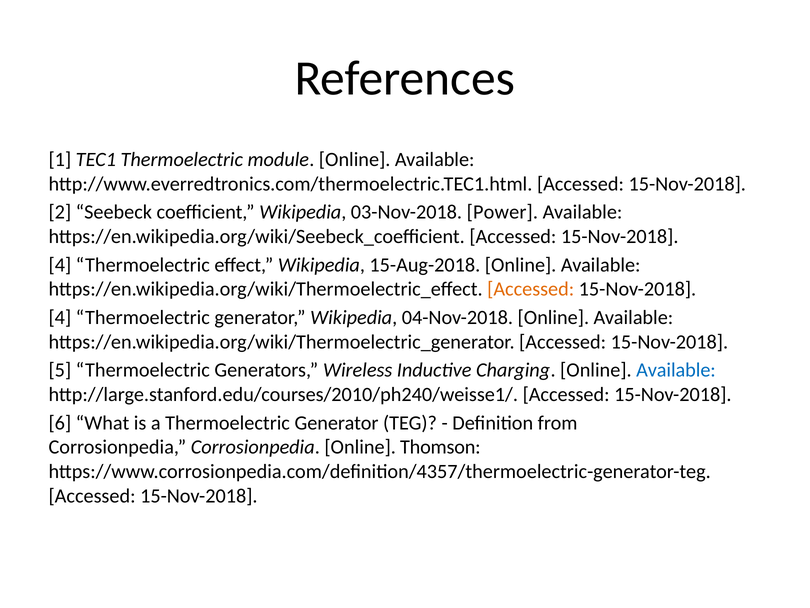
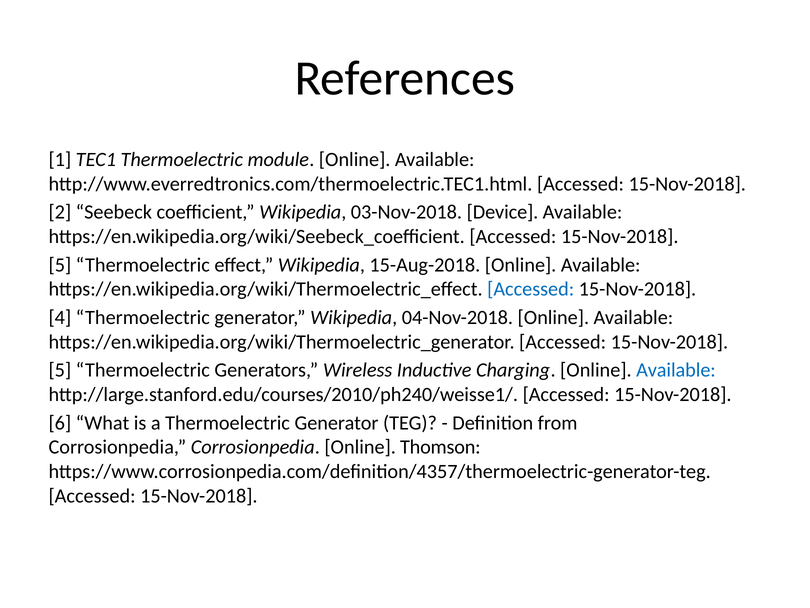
Power: Power -> Device
4 at (60, 265): 4 -> 5
Accessed at (531, 289) colour: orange -> blue
